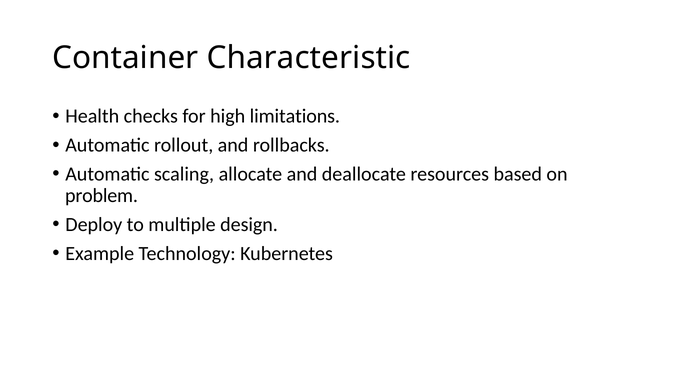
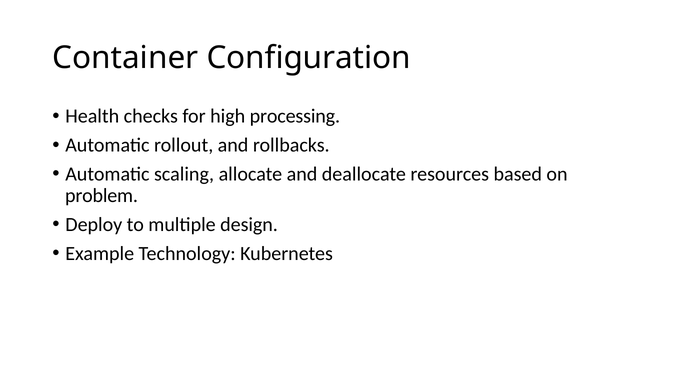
Characteristic: Characteristic -> Configuration
limitations: limitations -> processing
